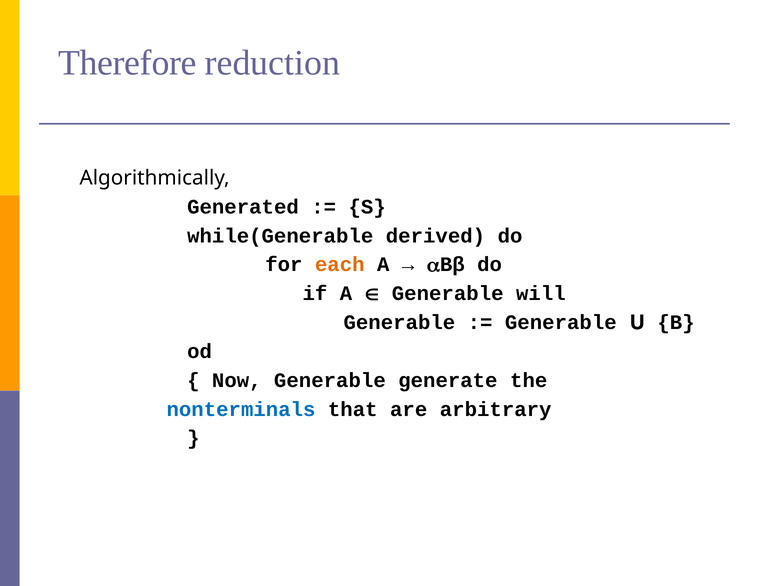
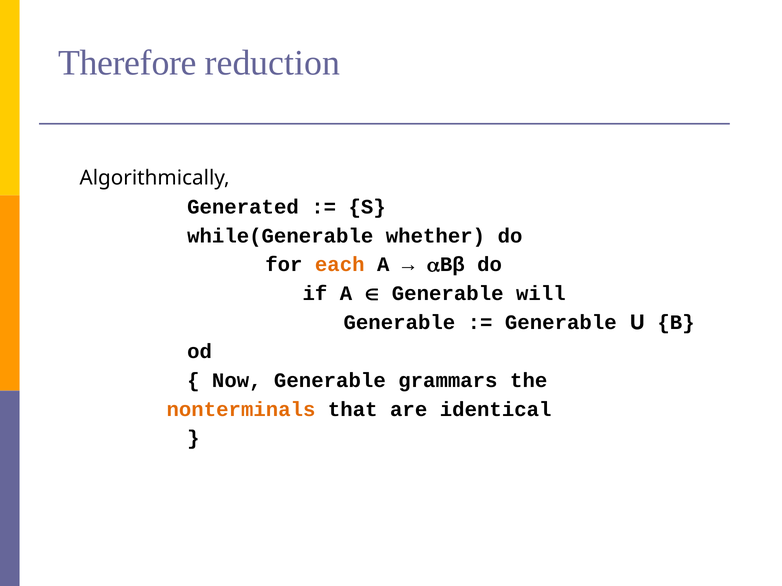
derived: derived -> whether
generate: generate -> grammars
nonterminals colour: blue -> orange
arbitrary: arbitrary -> identical
